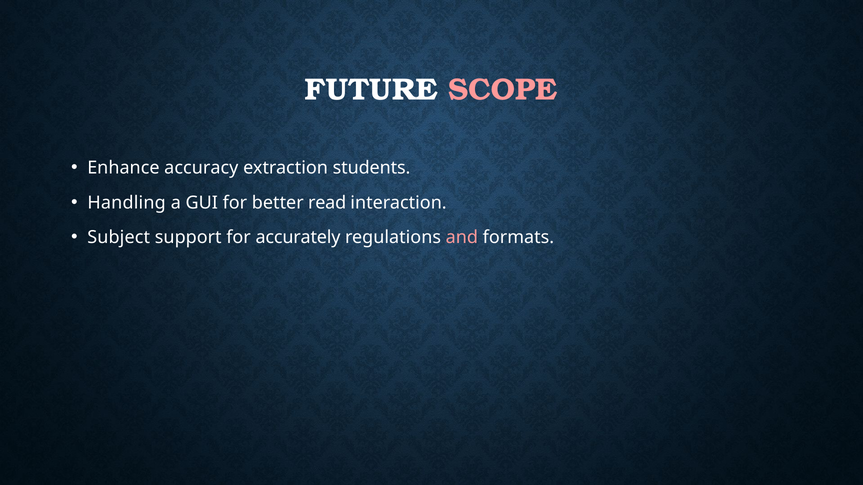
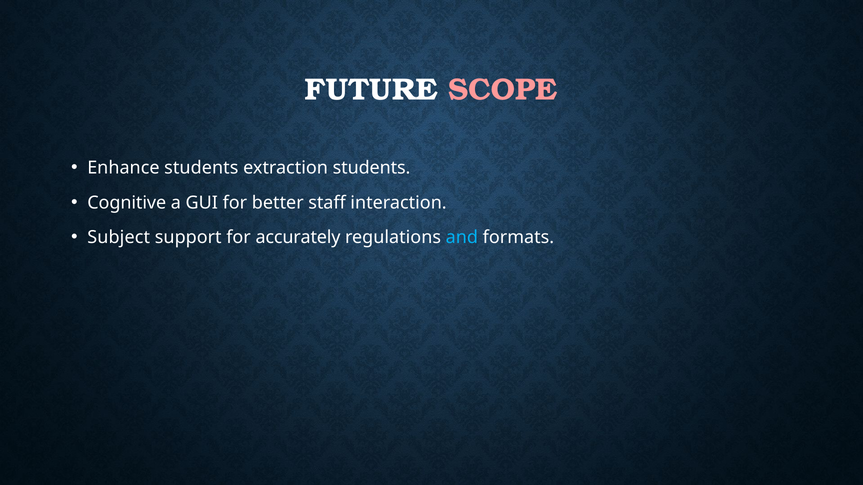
Enhance accuracy: accuracy -> students
Handling: Handling -> Cognitive
read: read -> staff
and colour: pink -> light blue
